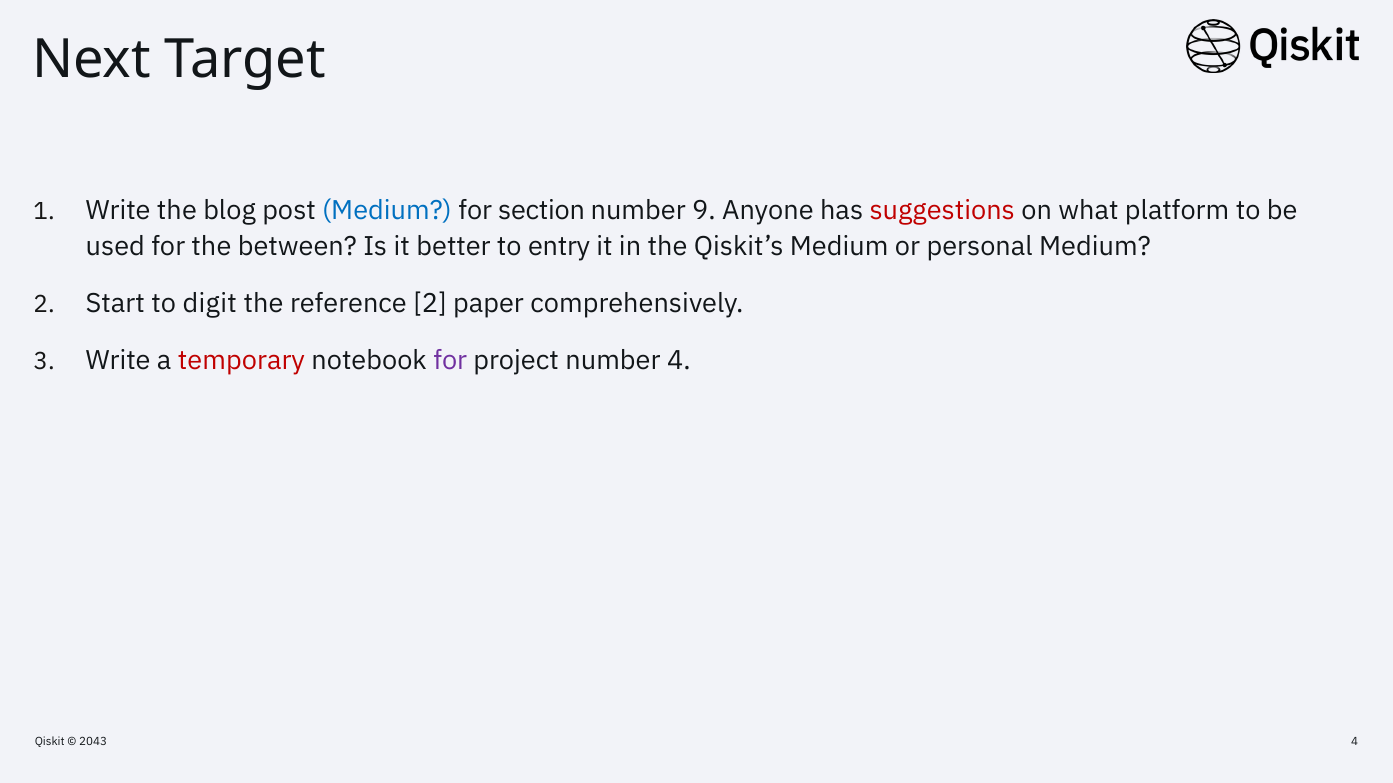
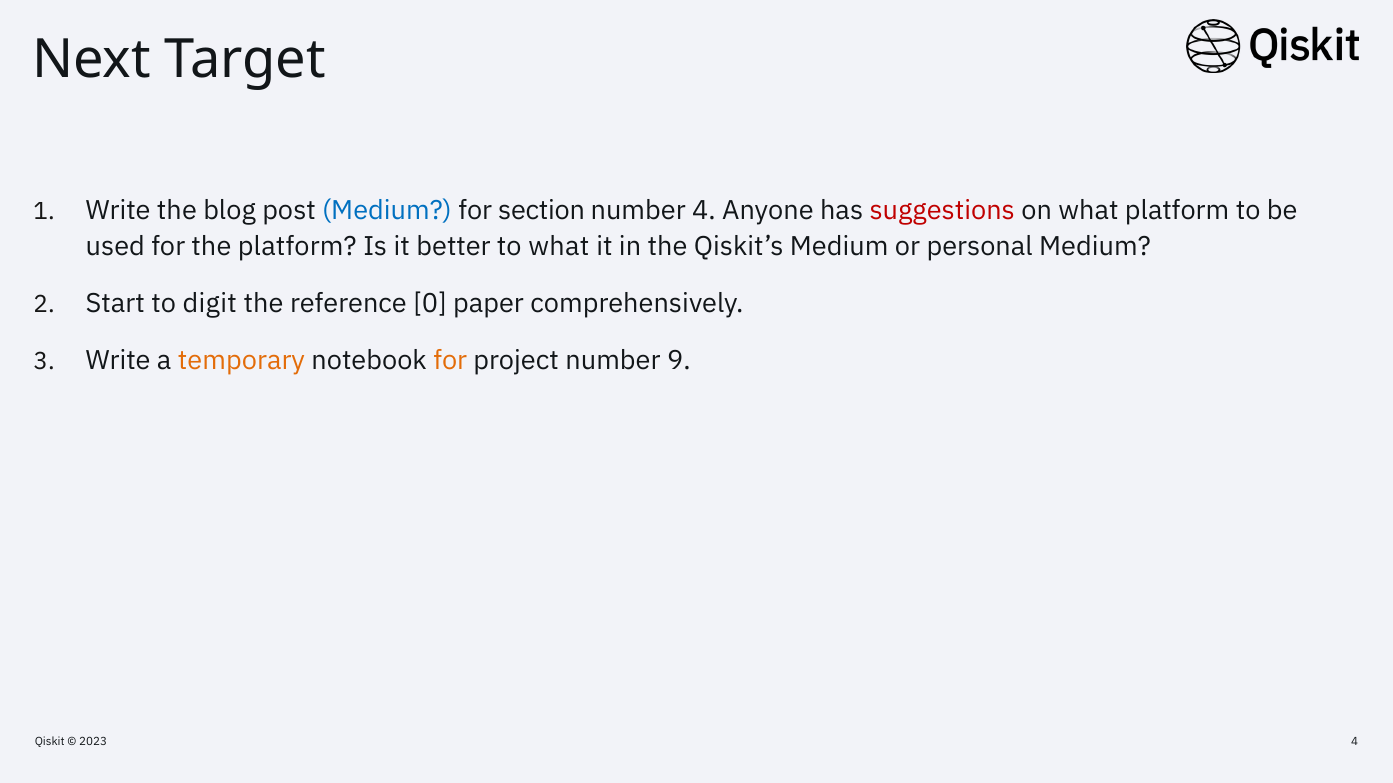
number 9: 9 -> 4
the between: between -> platform
to entry: entry -> what
reference 2: 2 -> 0
temporary colour: red -> orange
for at (450, 361) colour: purple -> orange
number 4: 4 -> 9
2043: 2043 -> 2023
